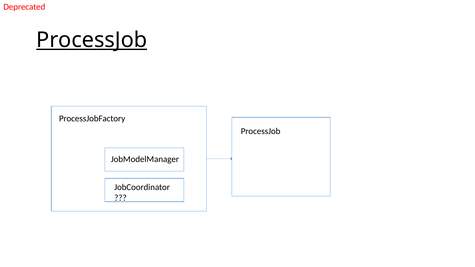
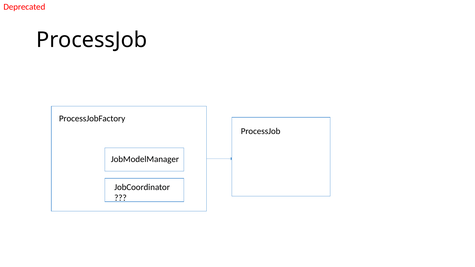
ProcessJob at (92, 40) underline: present -> none
